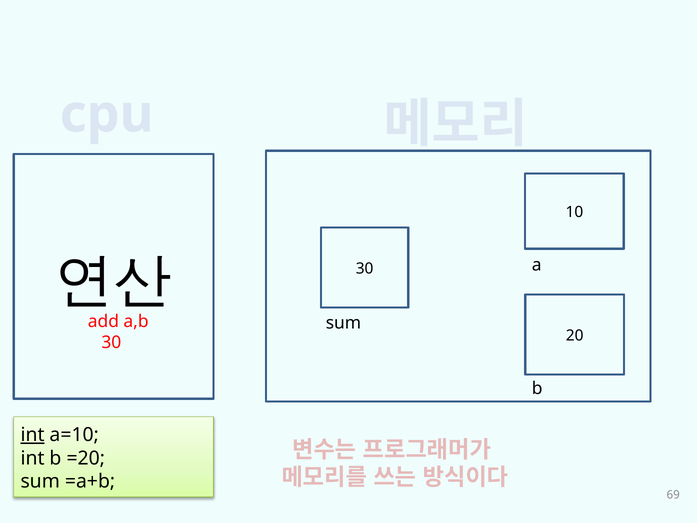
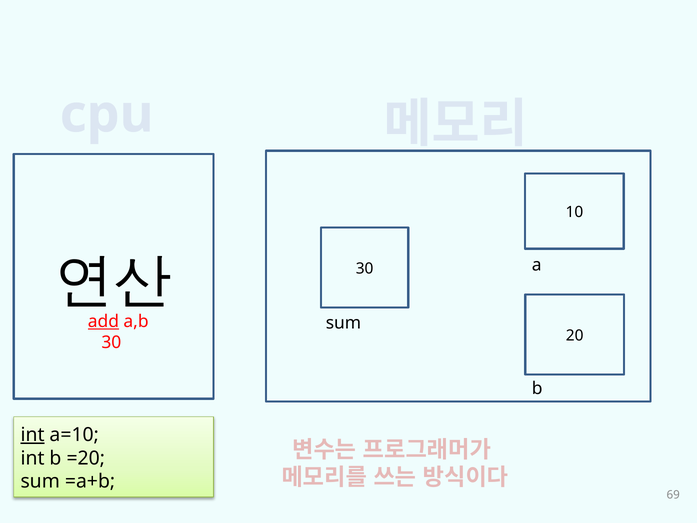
add underline: none -> present
